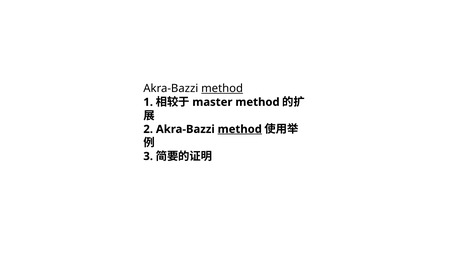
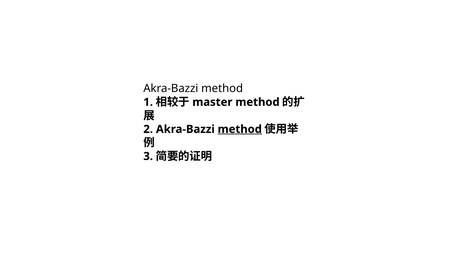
method at (222, 89) underline: present -> none
